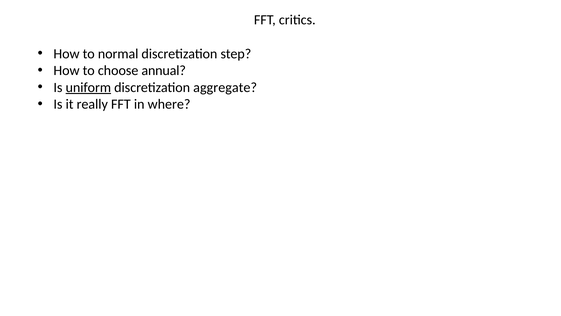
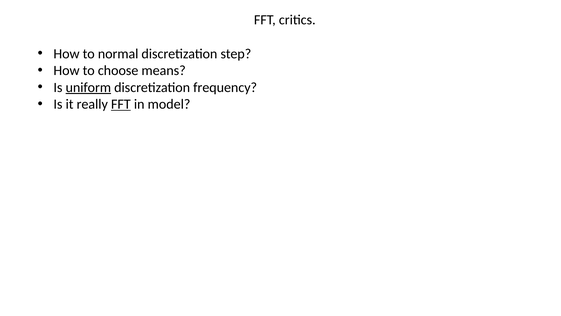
annual: annual -> means
aggregate: aggregate -> frequency
FFT at (121, 104) underline: none -> present
where: where -> model
